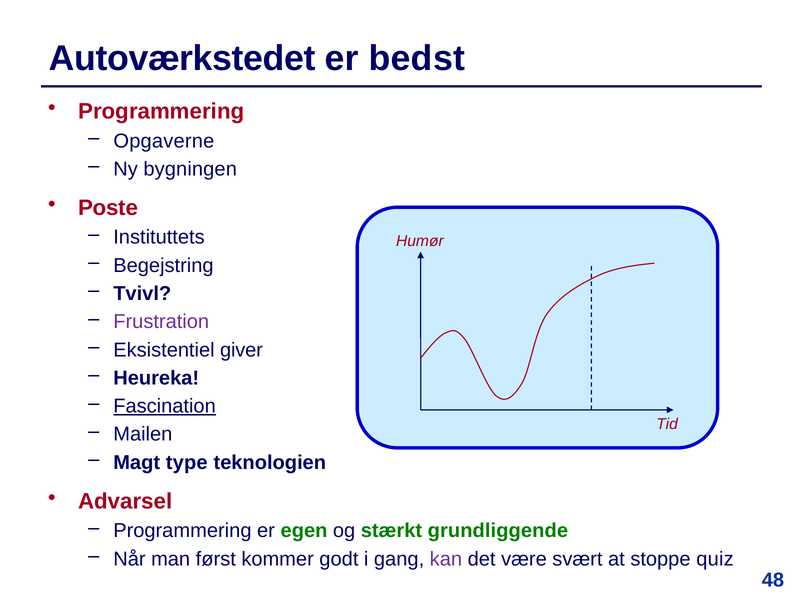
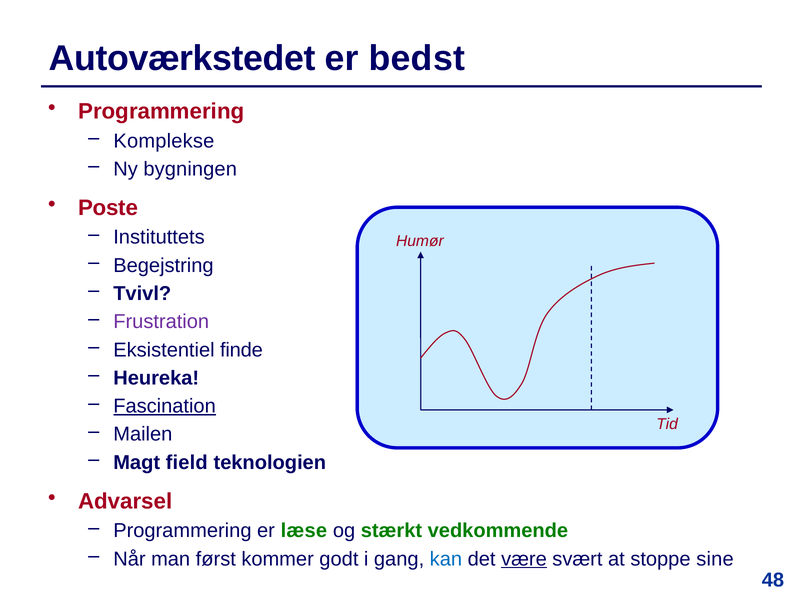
Opgaverne: Opgaverne -> Komplekse
giver: giver -> finde
type: type -> field
egen: egen -> læse
grundliggende: grundliggende -> vedkommende
kan colour: purple -> blue
være underline: none -> present
quiz: quiz -> sine
